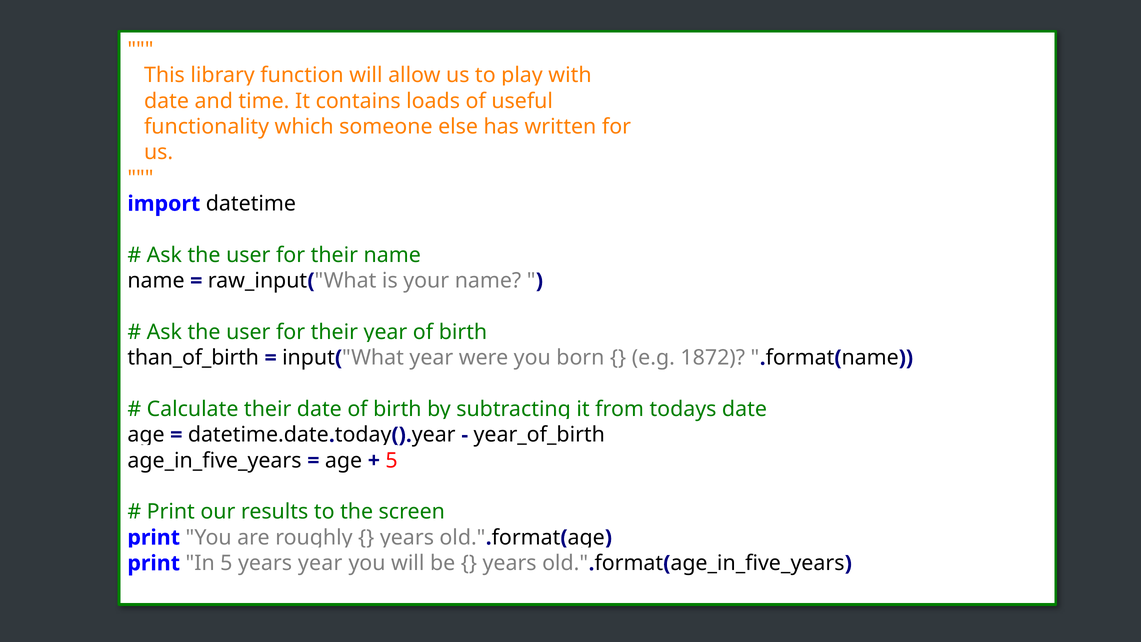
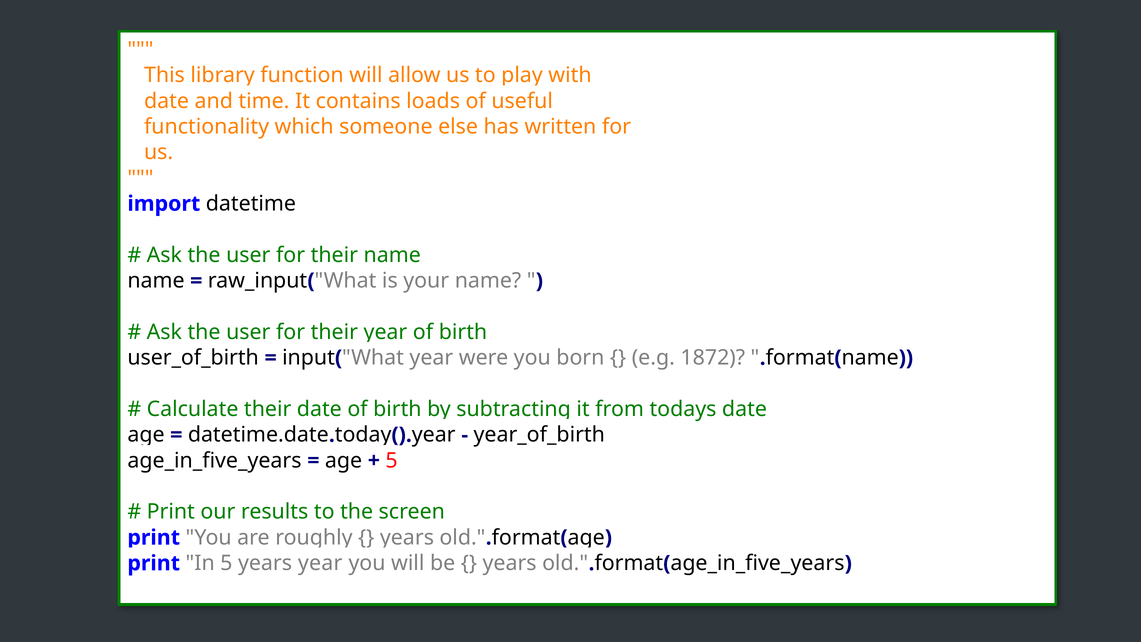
than_of_birth: than_of_birth -> user_of_birth
